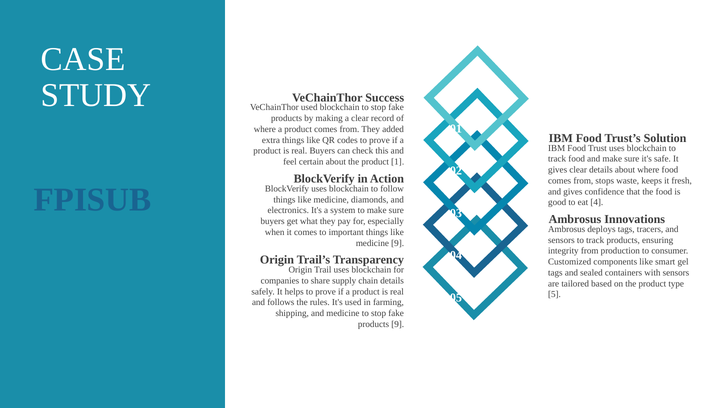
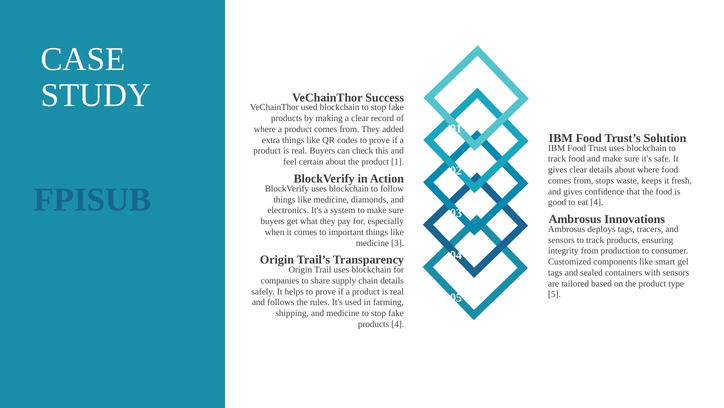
medicine 9: 9 -> 3
products 9: 9 -> 4
